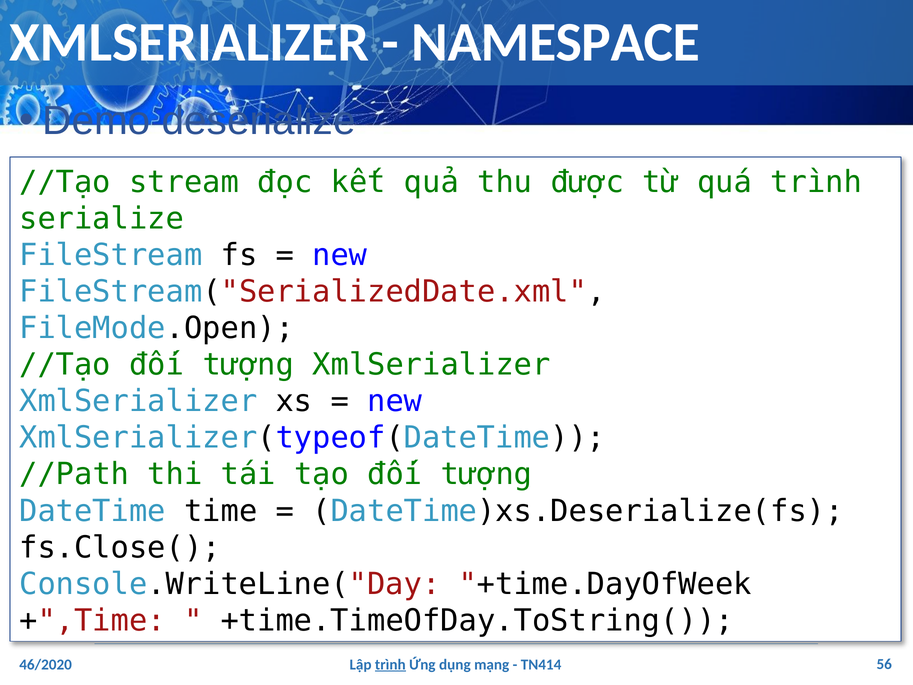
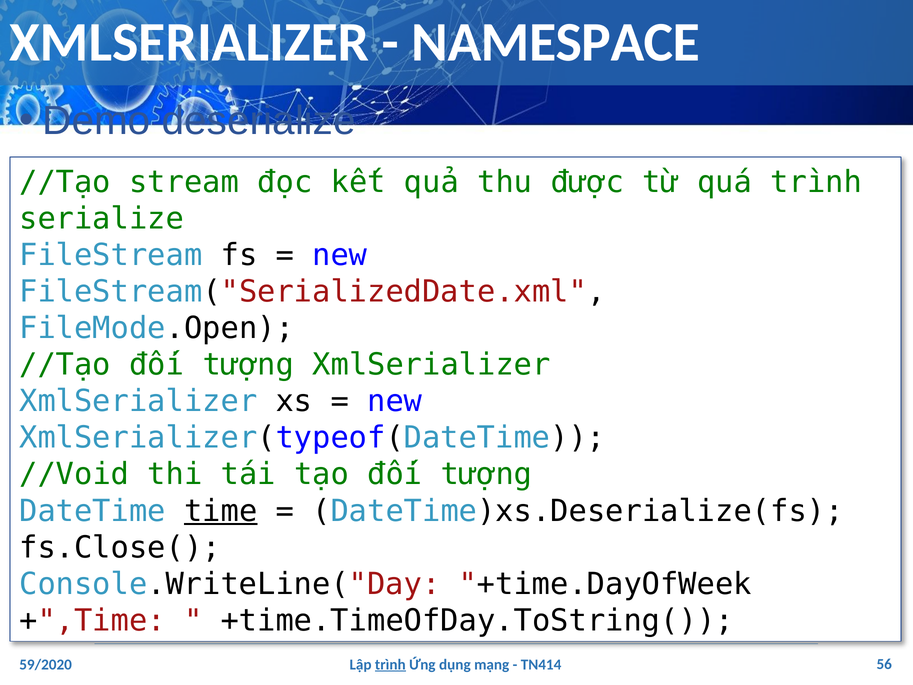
//Path: //Path -> //Void
time underline: none -> present
46/2020: 46/2020 -> 59/2020
